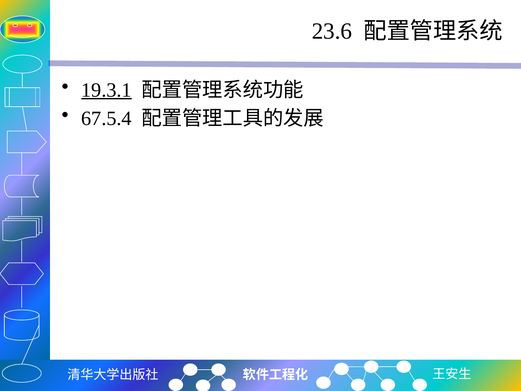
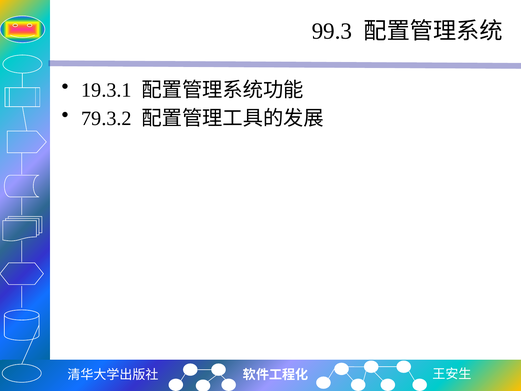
23.6: 23.6 -> 99.3
19.3.1 underline: present -> none
67.5.4: 67.5.4 -> 79.3.2
